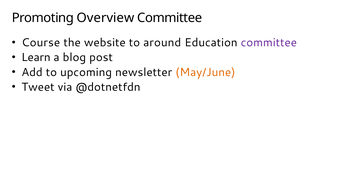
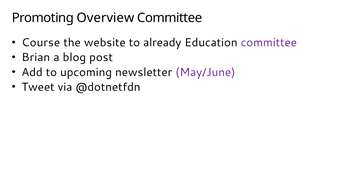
around: around -> already
Learn: Learn -> Brian
May/June colour: orange -> purple
